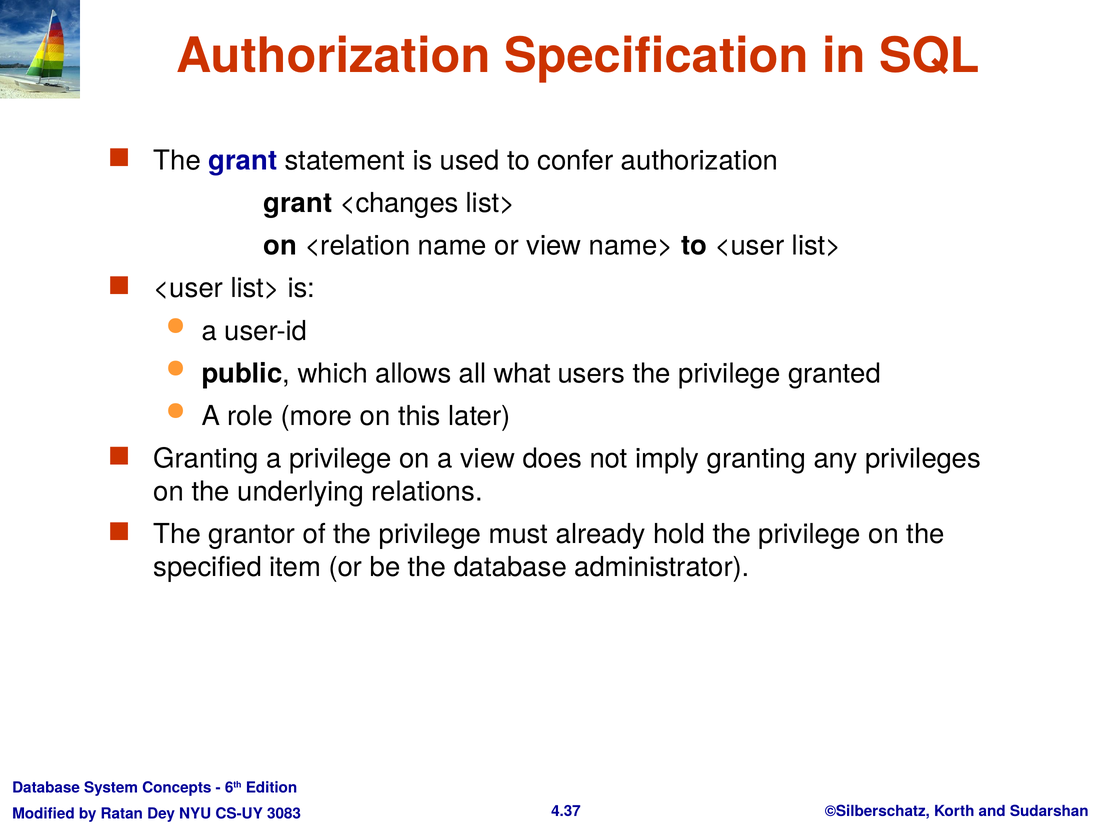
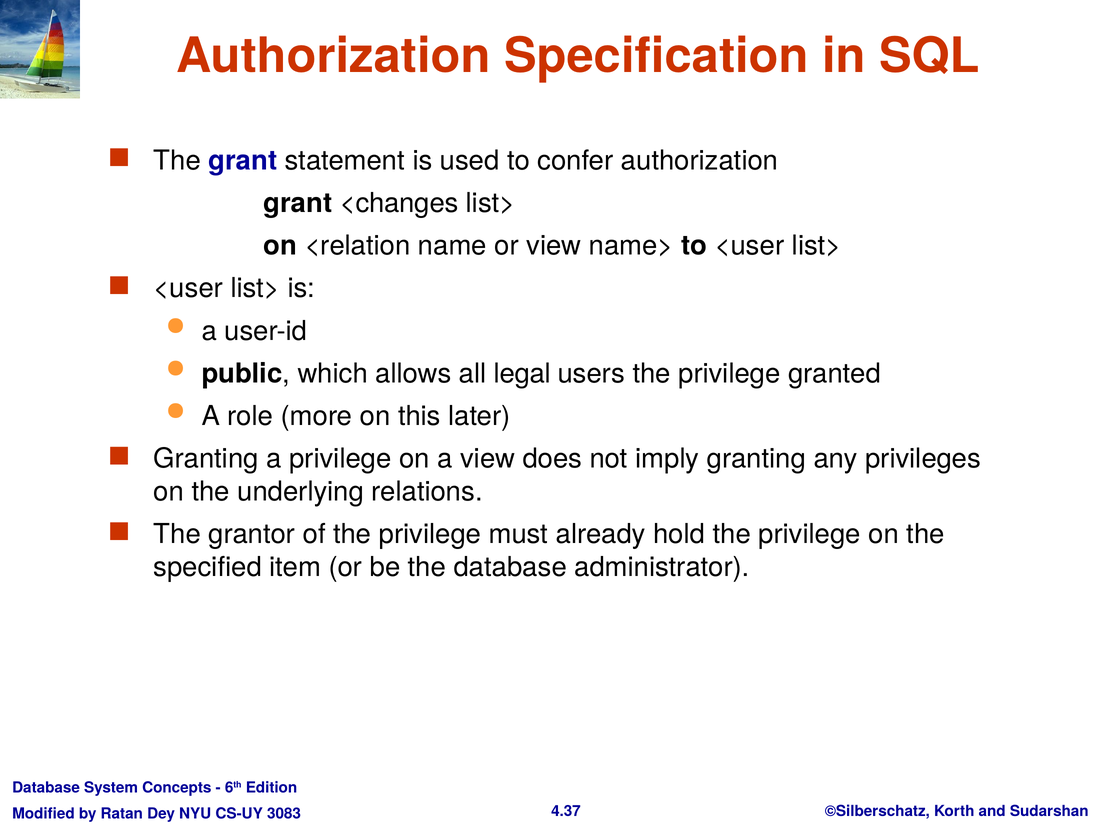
what: what -> legal
